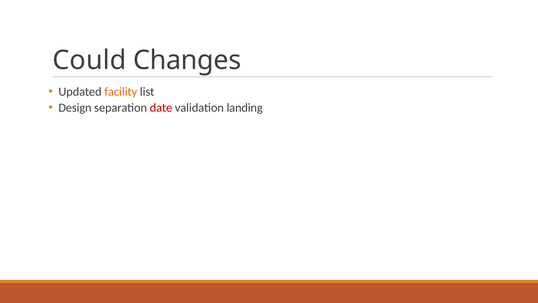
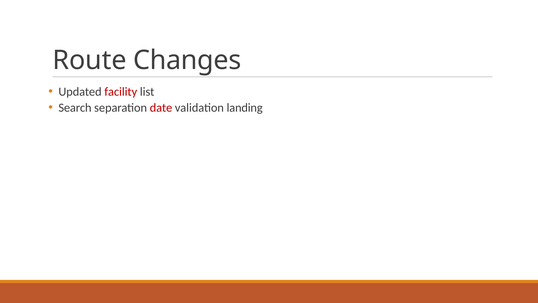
Could: Could -> Route
facility colour: orange -> red
Design: Design -> Search
